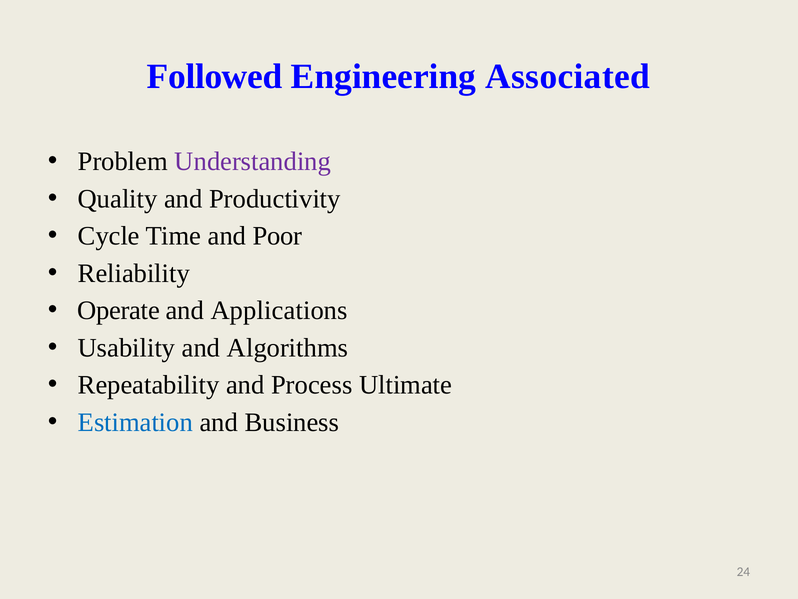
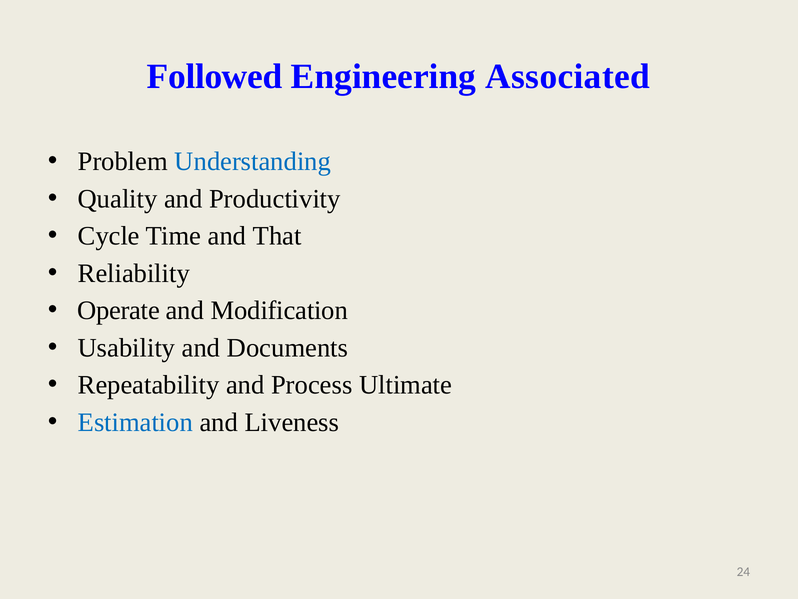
Understanding colour: purple -> blue
Poor: Poor -> That
Applications: Applications -> Modification
Algorithms: Algorithms -> Documents
Business: Business -> Liveness
